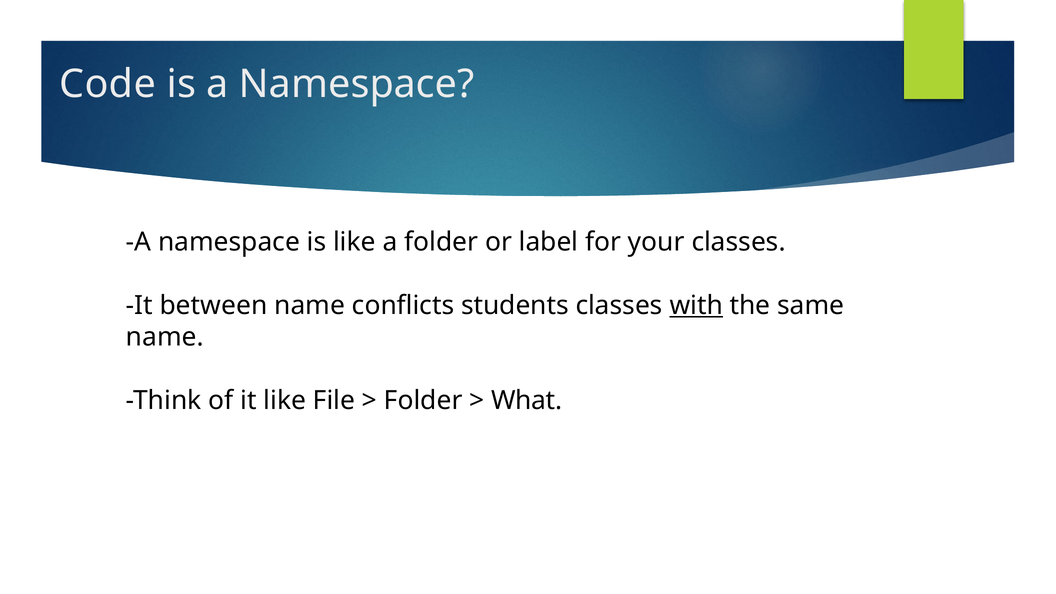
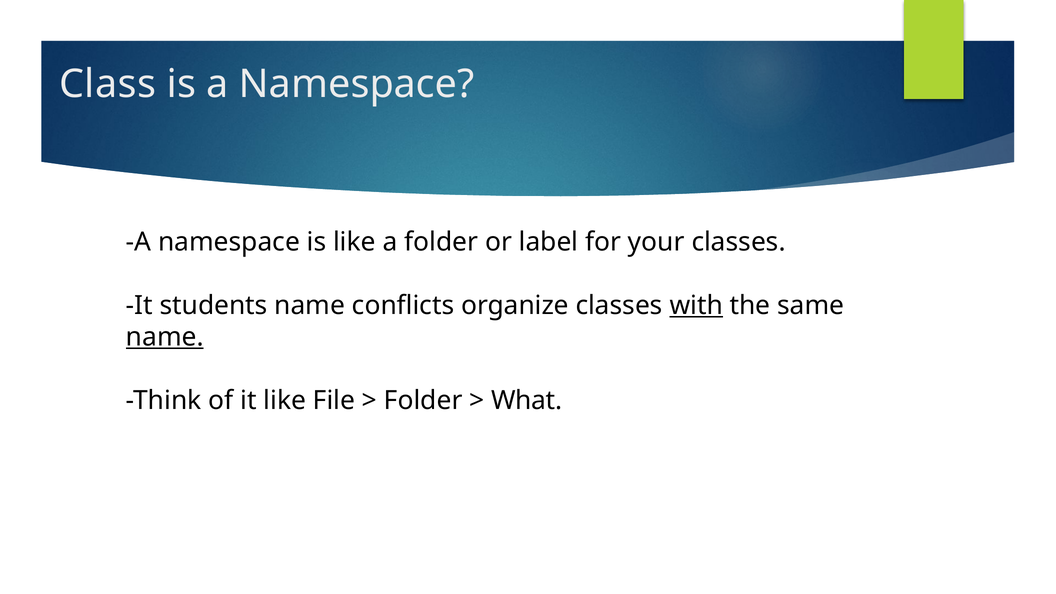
Code: Code -> Class
between: between -> students
students: students -> organize
name at (165, 337) underline: none -> present
